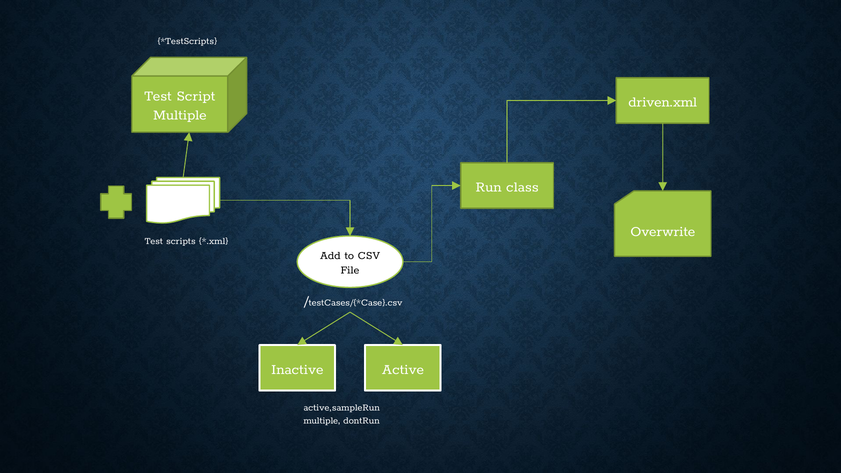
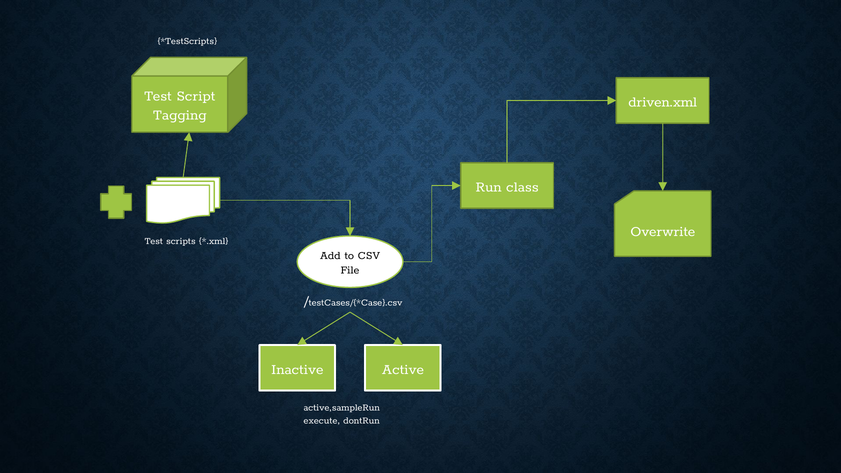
Multiple at (180, 115): Multiple -> Tagging
multiple at (322, 420): multiple -> execute
